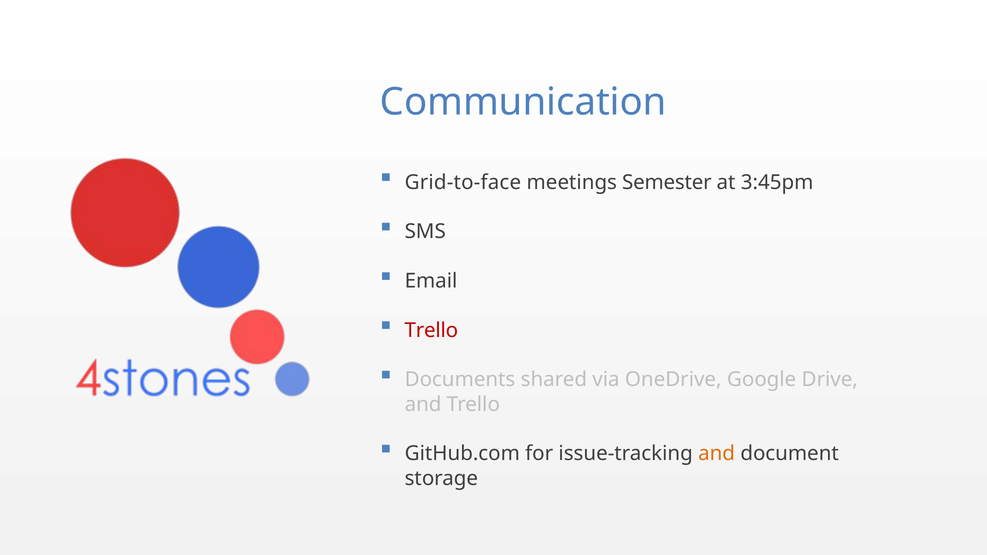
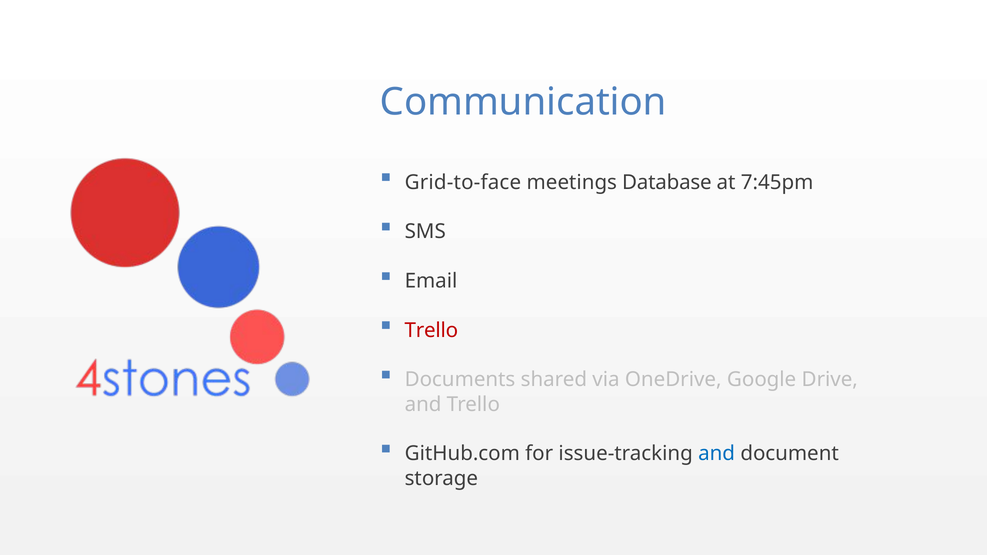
Semester: Semester -> Database
3:45pm: 3:45pm -> 7:45pm
and at (717, 454) colour: orange -> blue
